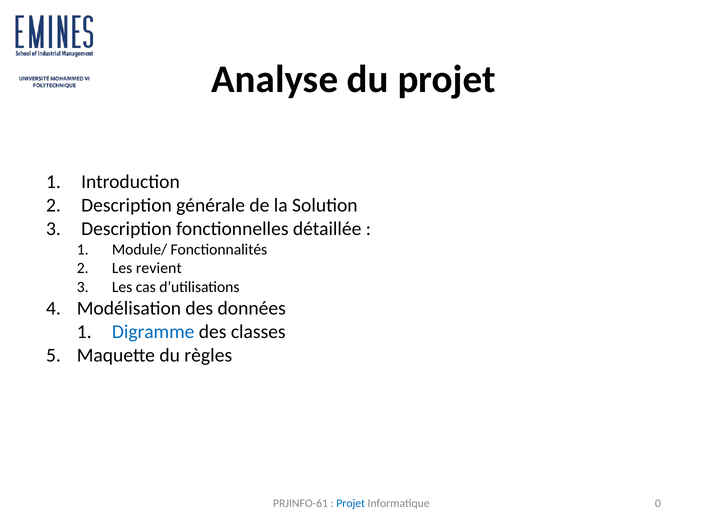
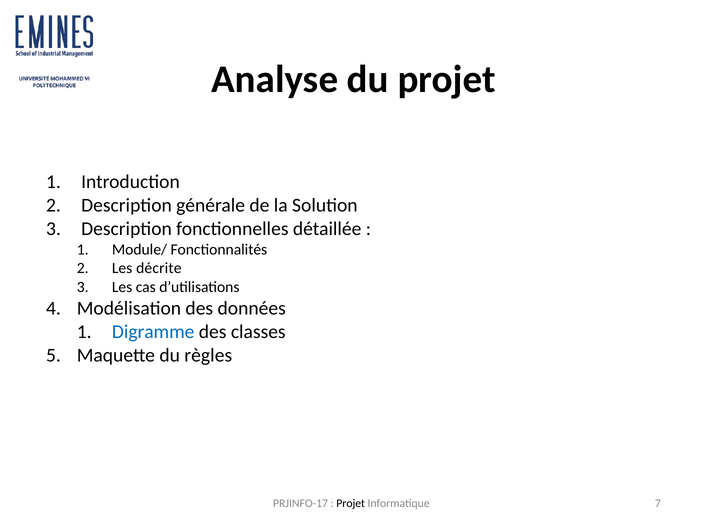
revient: revient -> décrite
PRJINFO-61: PRJINFO-61 -> PRJINFO-17
Projet at (351, 503) colour: blue -> black
0: 0 -> 7
